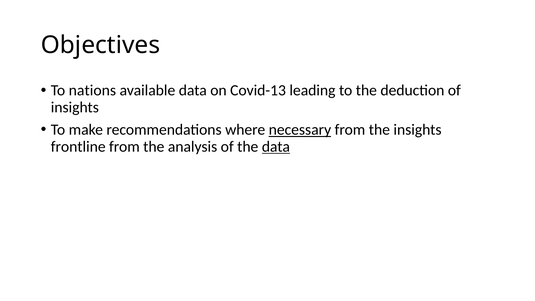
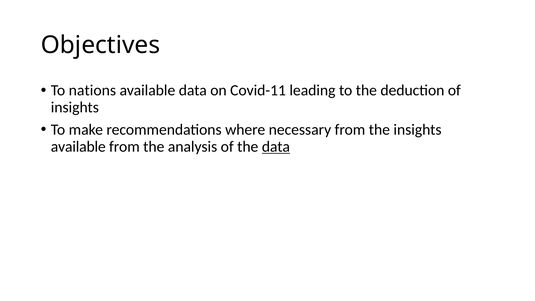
Covid-13: Covid-13 -> Covid-11
necessary underline: present -> none
frontline at (78, 147): frontline -> available
